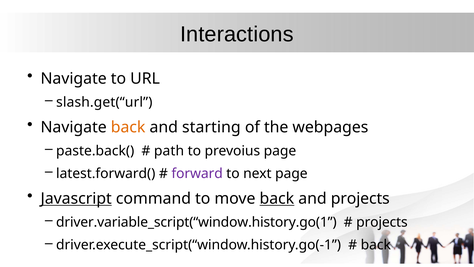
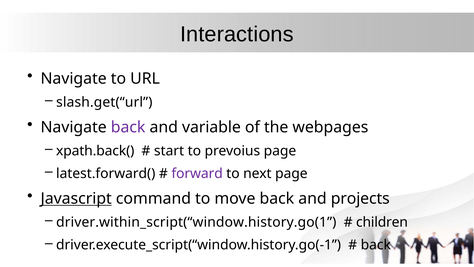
back at (128, 127) colour: orange -> purple
starting: starting -> variable
paste.back(: paste.back( -> xpath.back(
path: path -> start
back at (277, 198) underline: present -> none
driver.variable_script(“window.history.go(1: driver.variable_script(“window.history.go(1 -> driver.within_script(“window.history.go(1
projects at (382, 222): projects -> children
